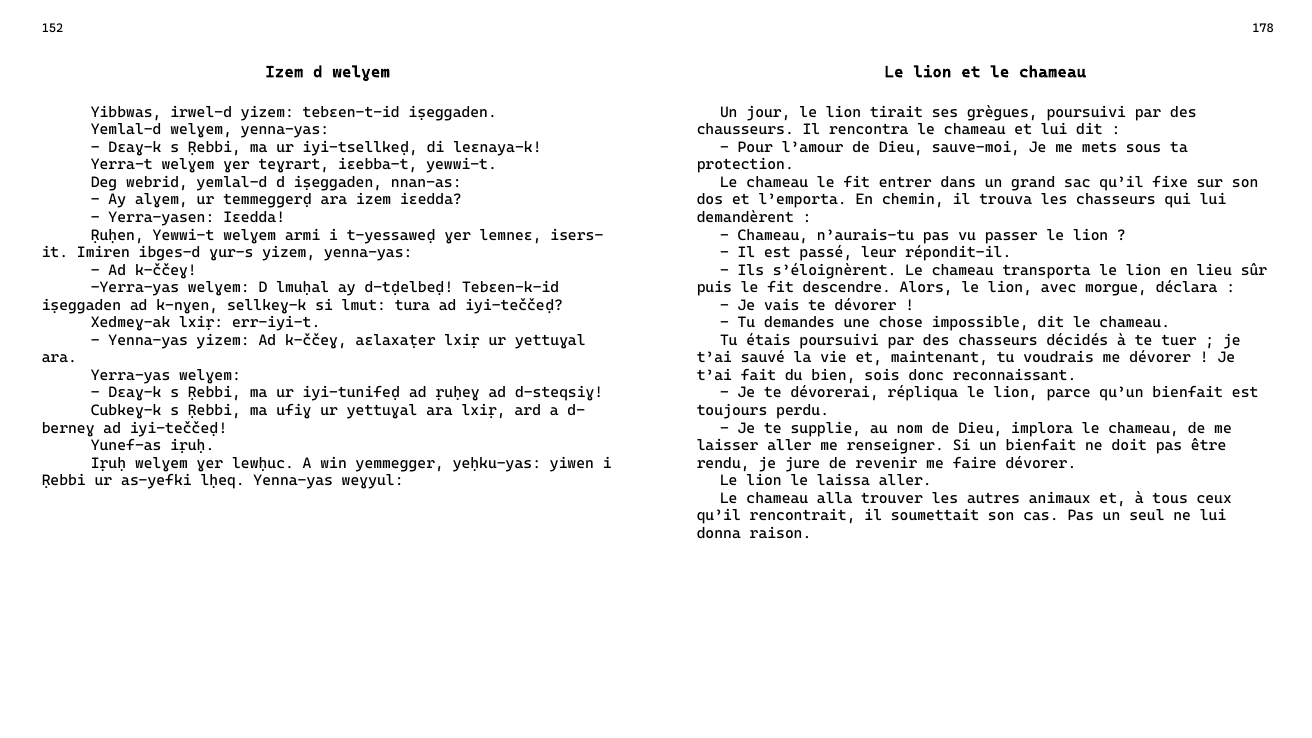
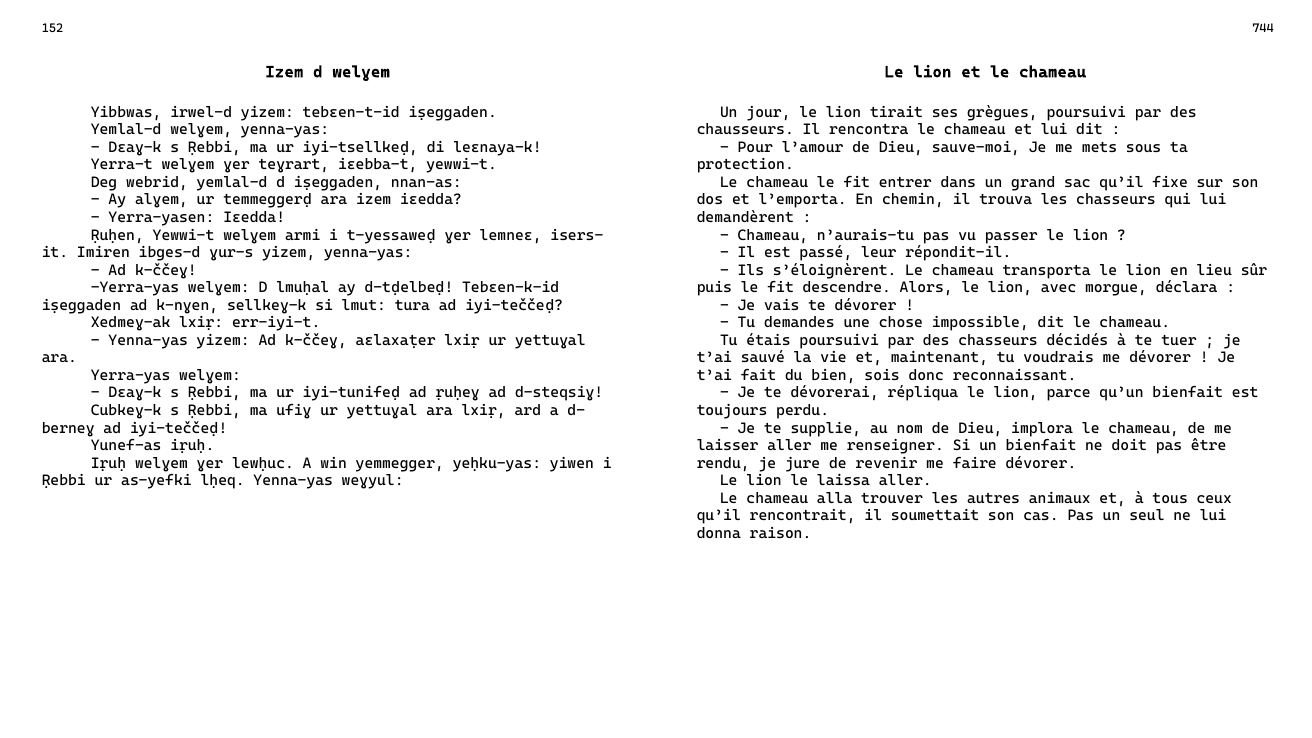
178: 178 -> 744
